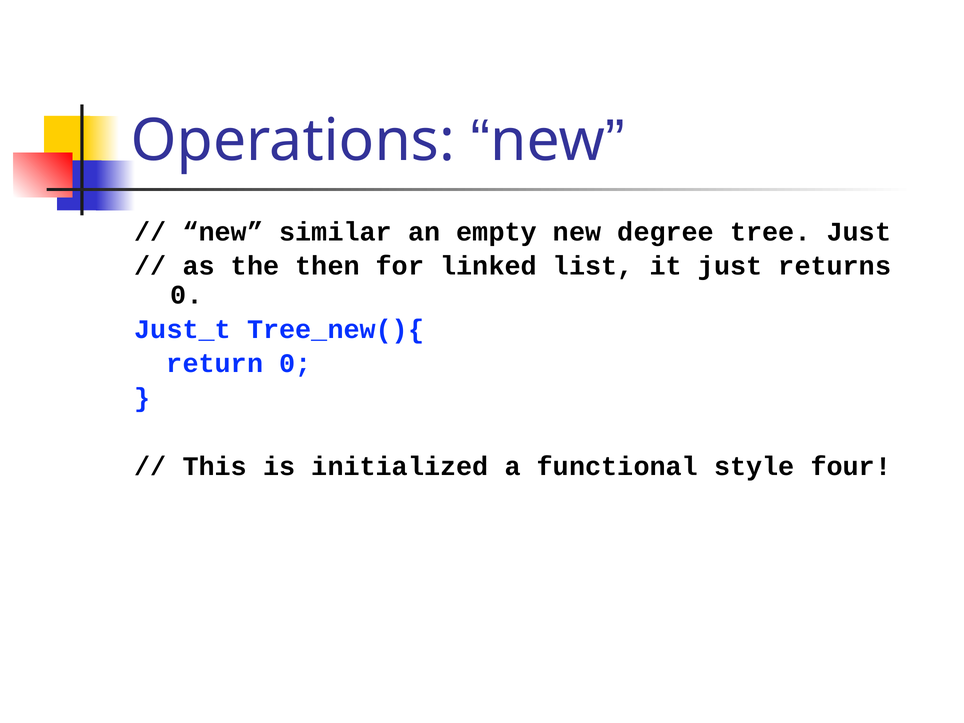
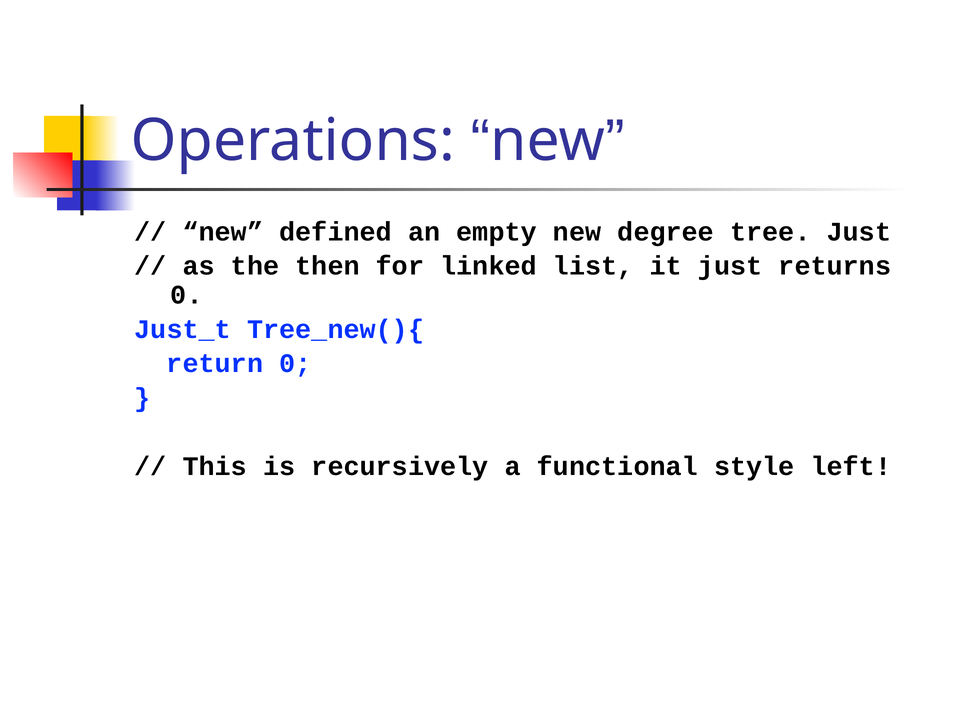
similar: similar -> defined
initialized: initialized -> recursively
four: four -> left
